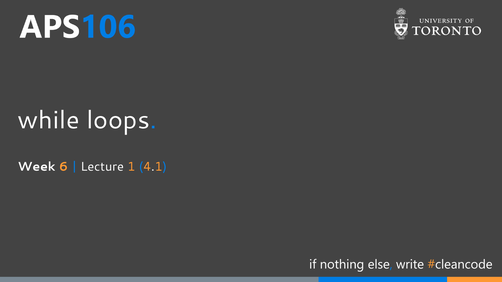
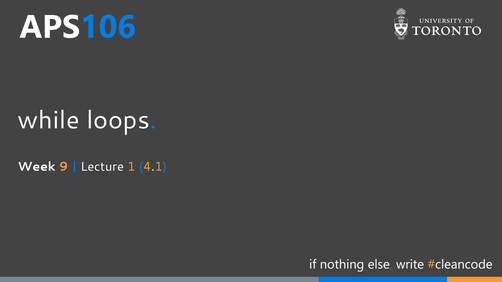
6: 6 -> 9
